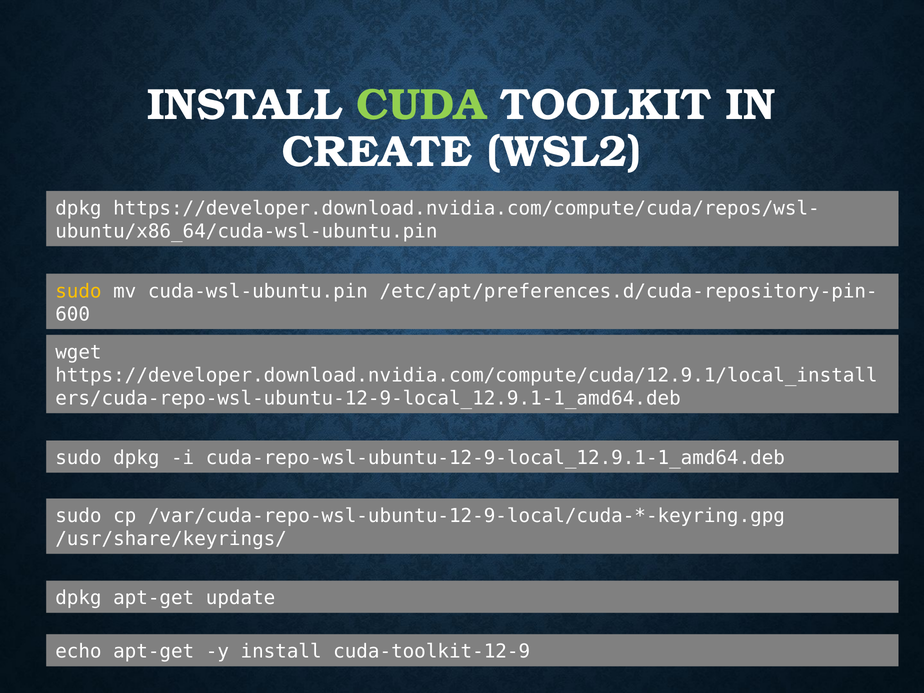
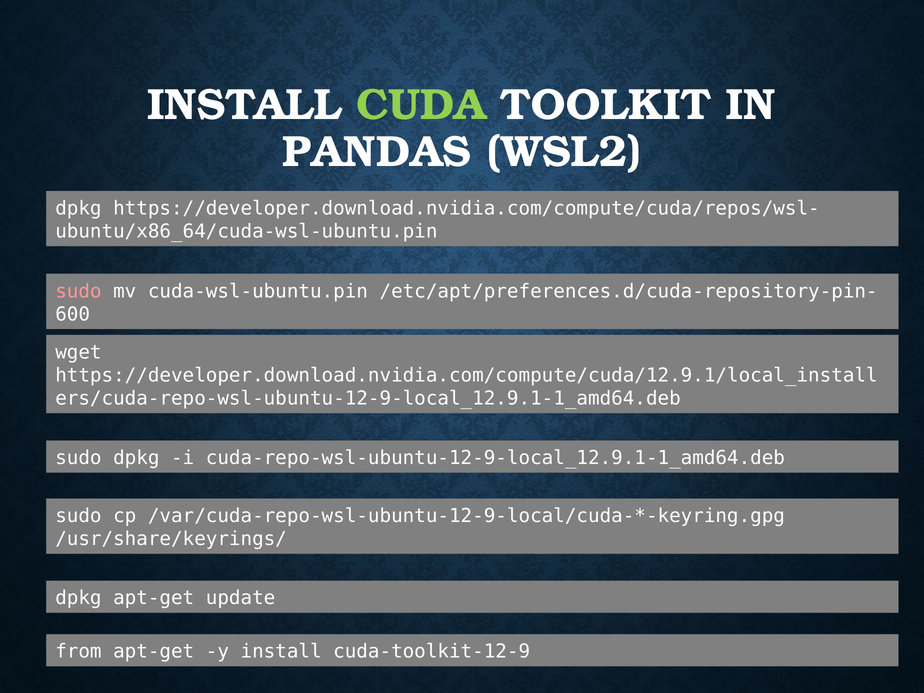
CREATE: CREATE -> PANDAS
sudo at (78, 291) colour: yellow -> pink
echo: echo -> from
